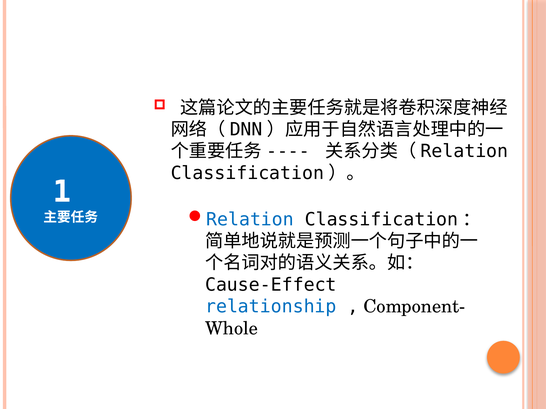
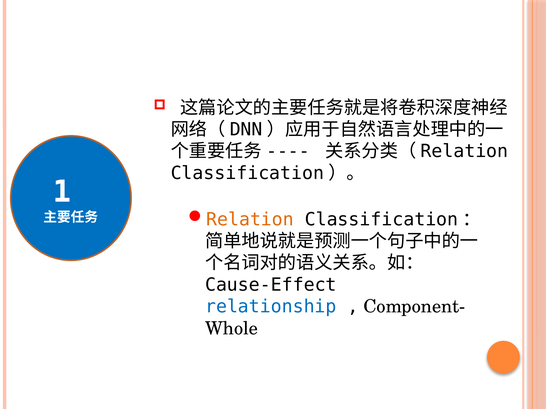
Relation colour: blue -> orange
